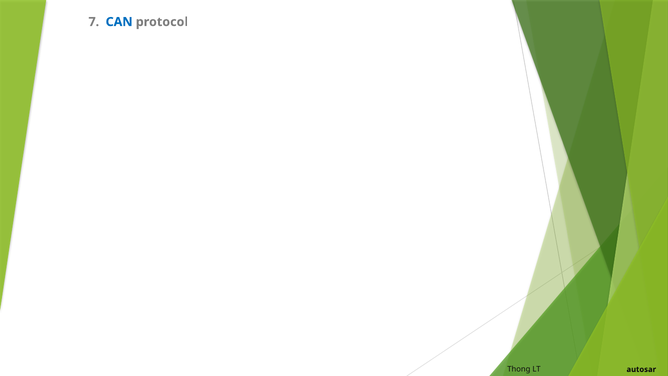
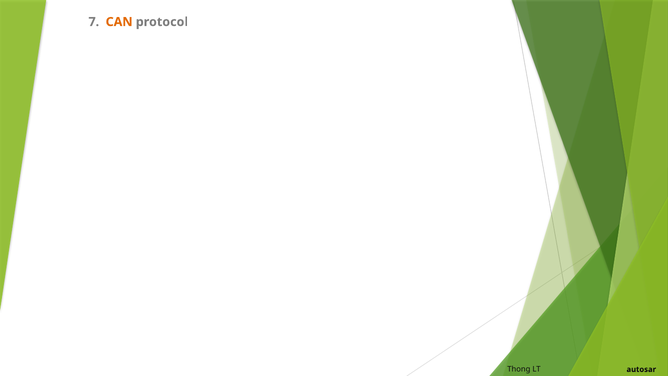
CAN colour: blue -> orange
